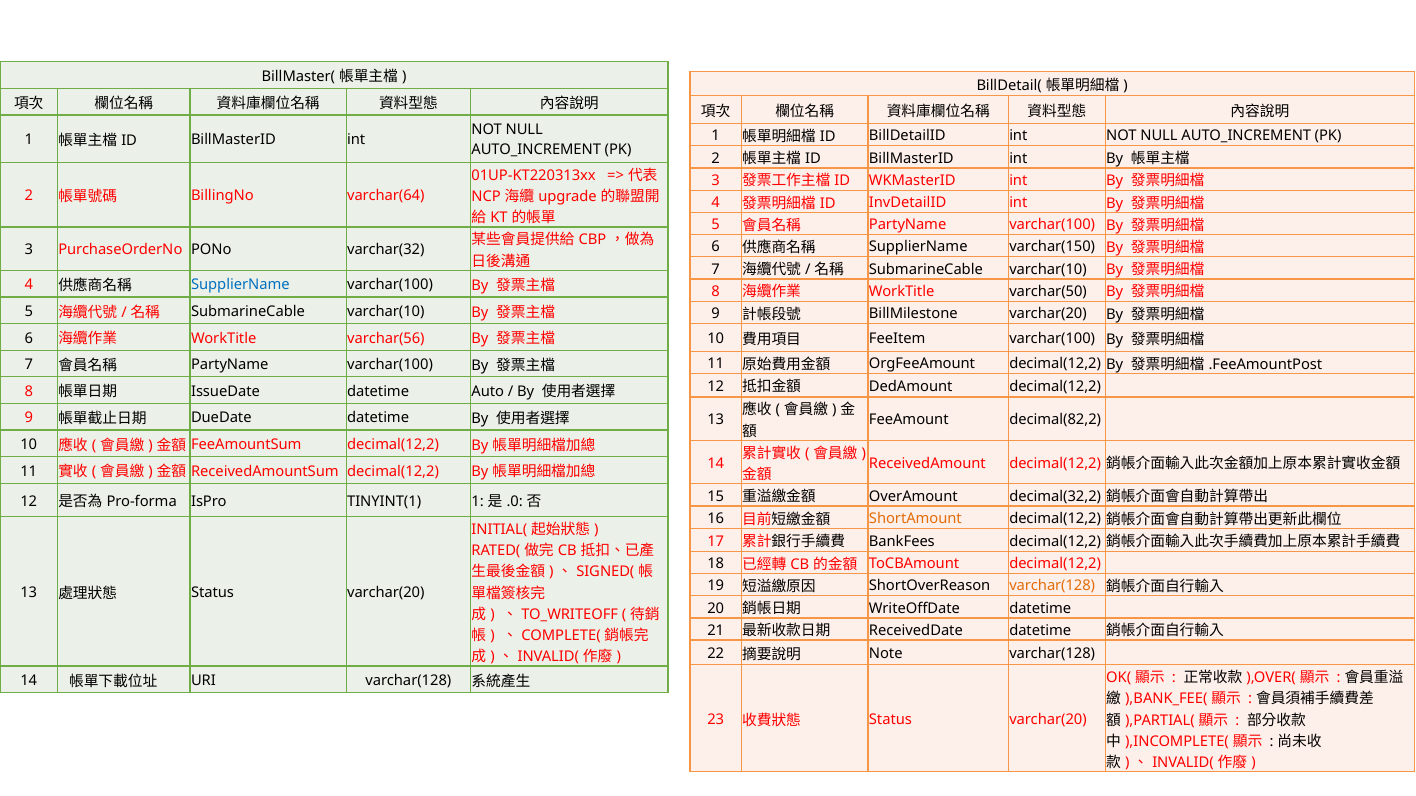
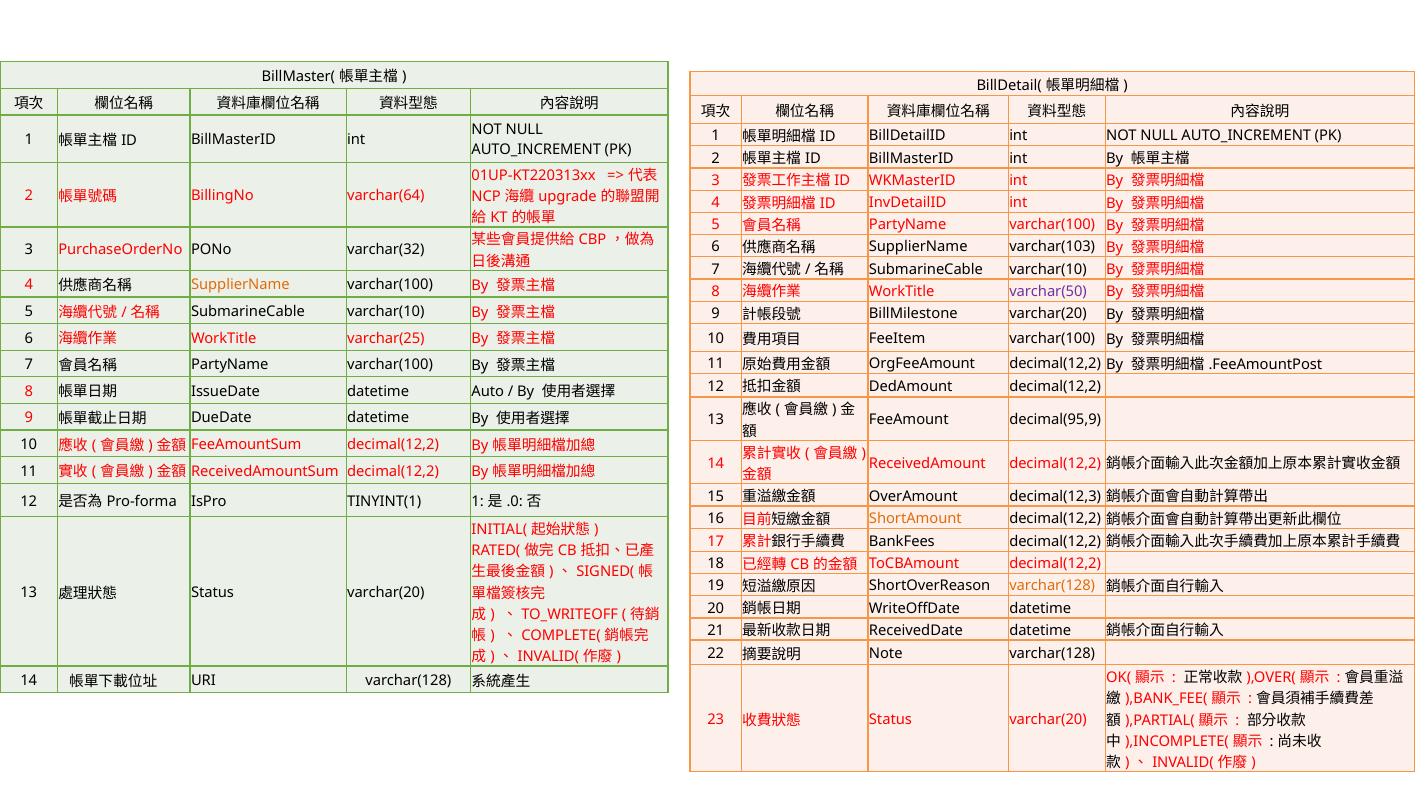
varchar(150: varchar(150 -> varchar(103
SupplierName at (240, 285) colour: blue -> orange
varchar(50 colour: black -> purple
varchar(56: varchar(56 -> varchar(25
decimal(82,2: decimal(82,2 -> decimal(95,9
decimal(32,2: decimal(32,2 -> decimal(12,3
